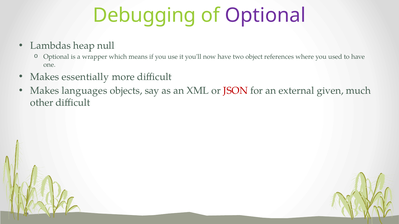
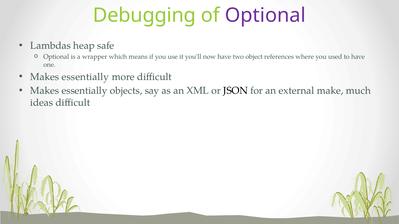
null: null -> safe
languages at (84, 91): languages -> essentially
JSON colour: red -> black
given: given -> make
other: other -> ideas
